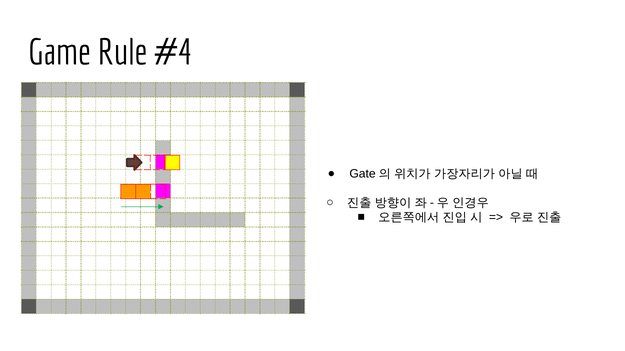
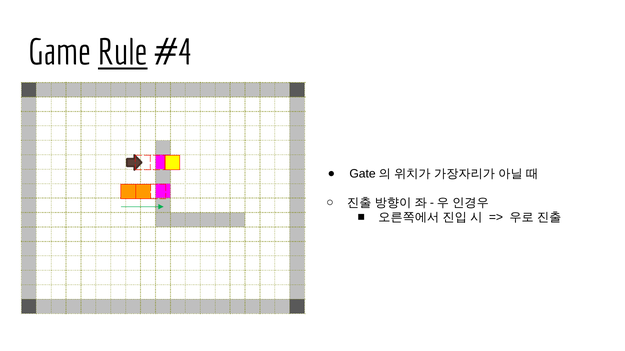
Rule underline: none -> present
